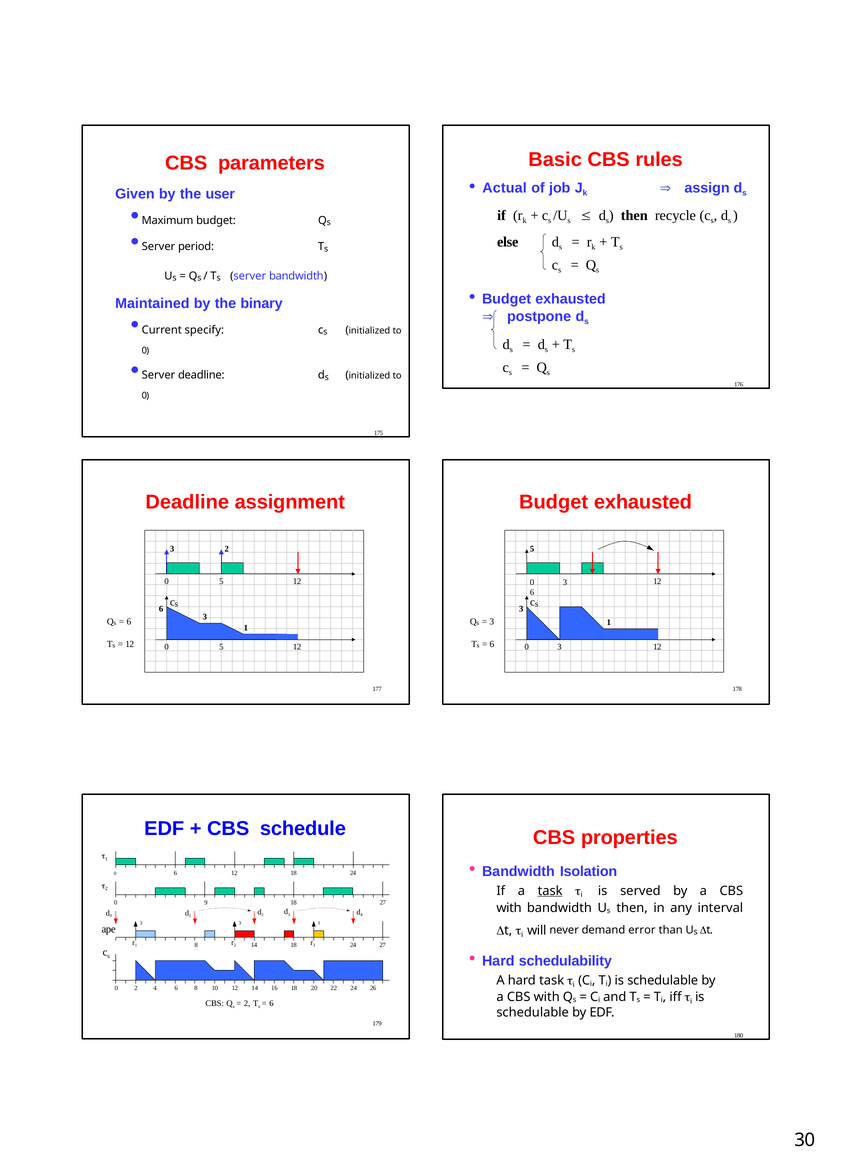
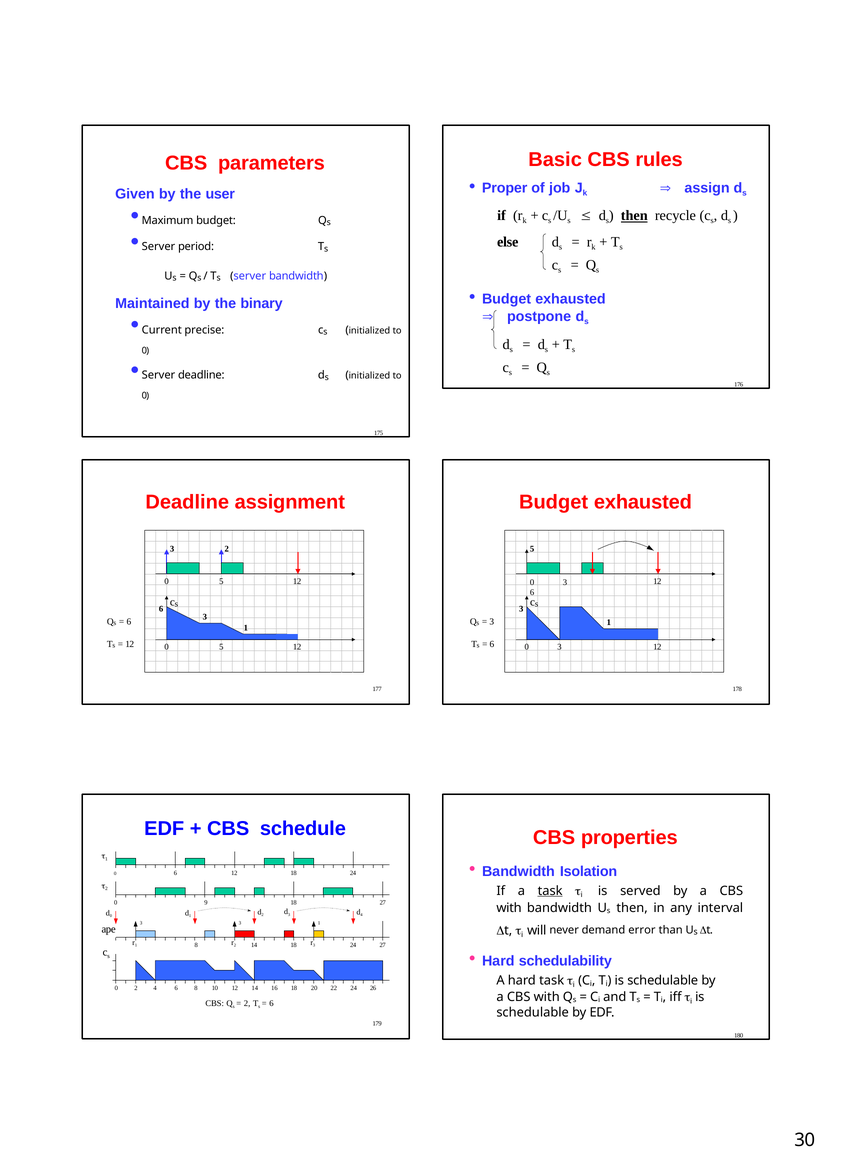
Actual: Actual -> Proper
then at (634, 216) underline: none -> present
specify: specify -> precise
